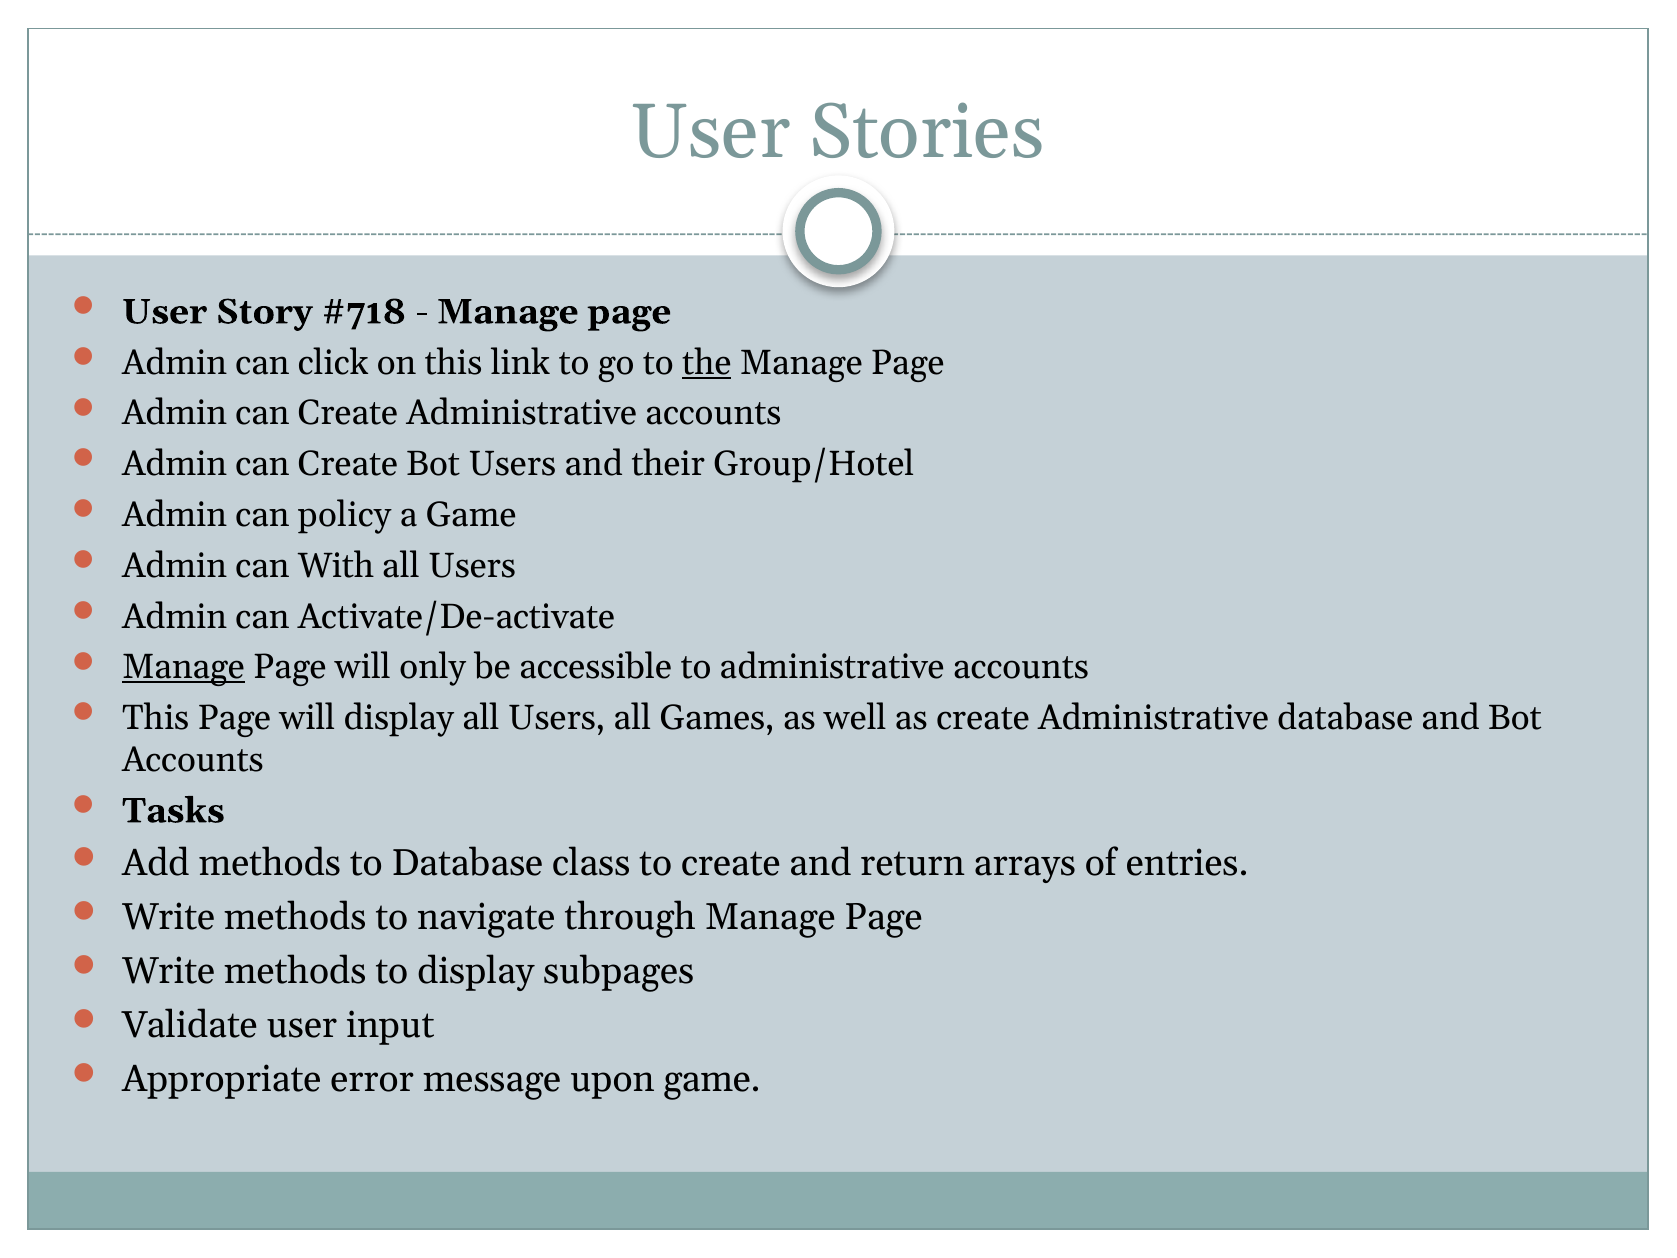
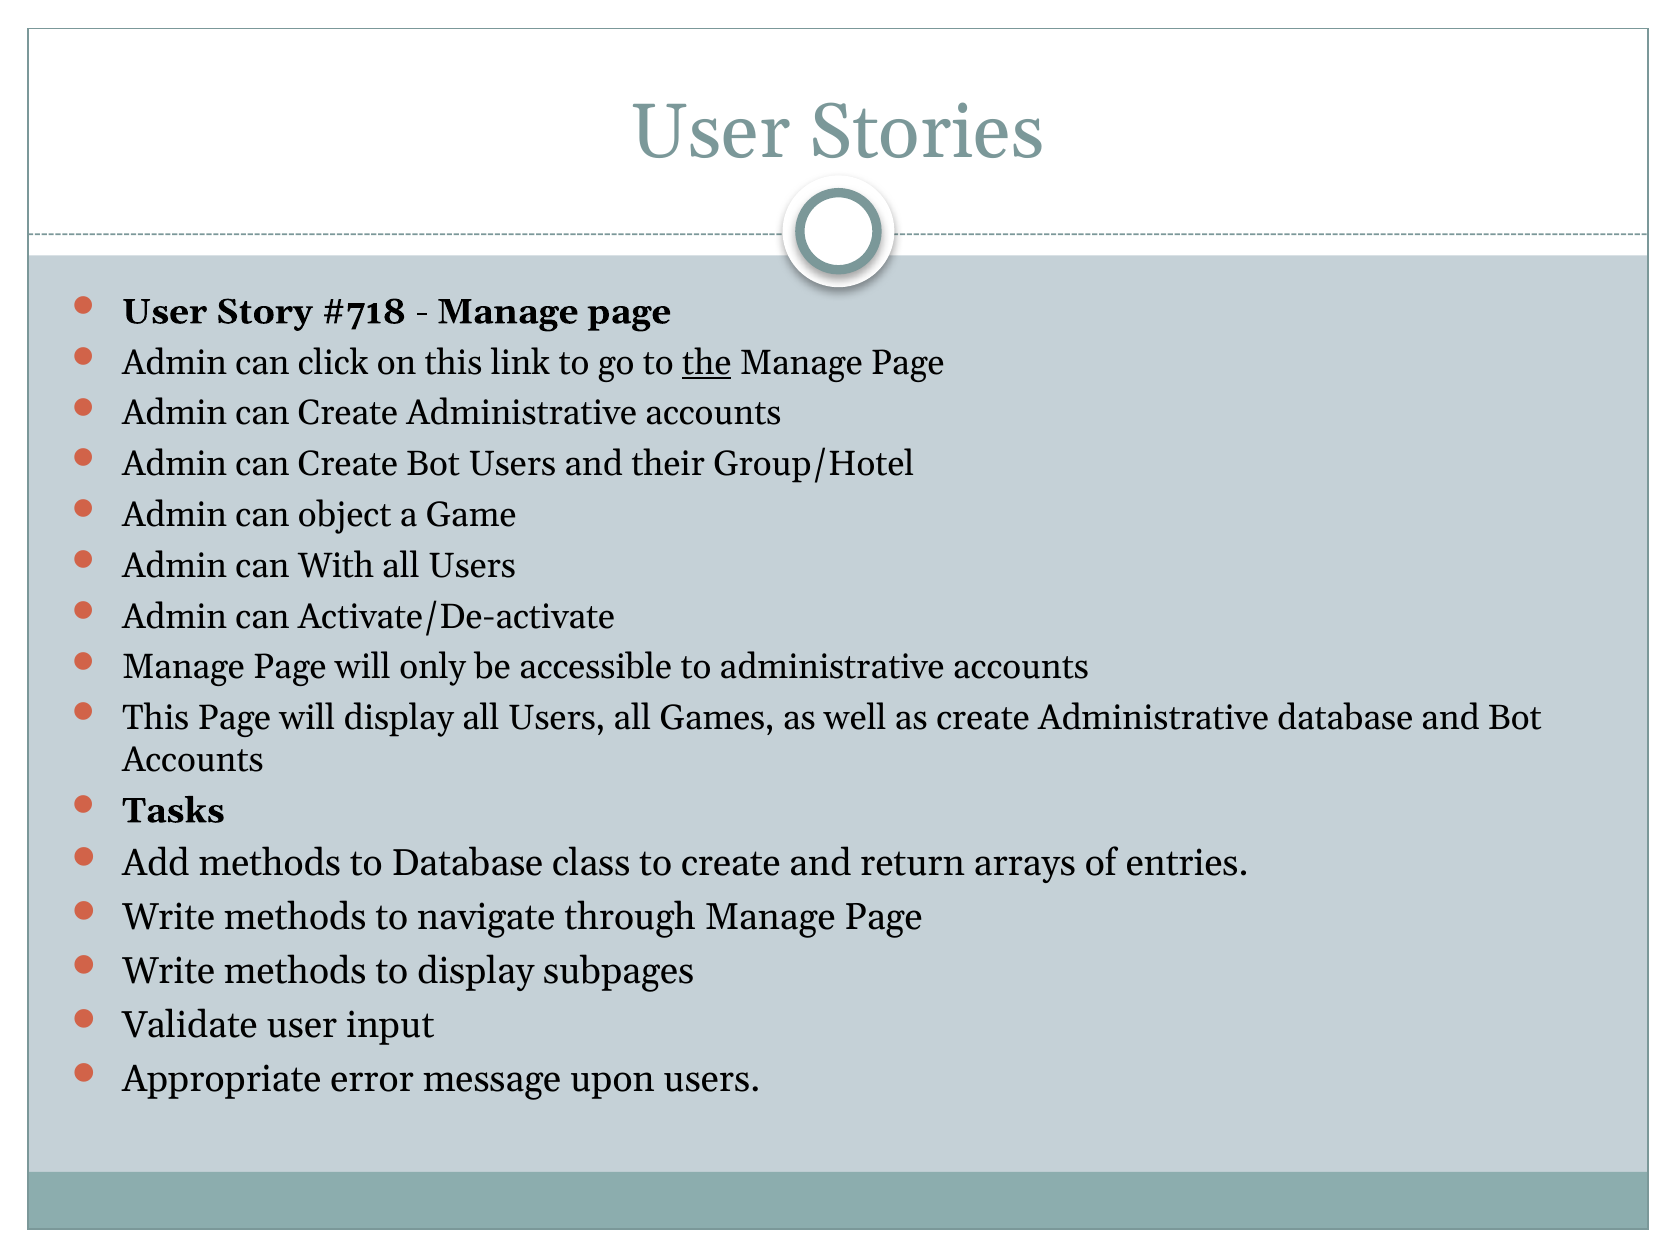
policy: policy -> object
Manage at (183, 667) underline: present -> none
upon game: game -> users
